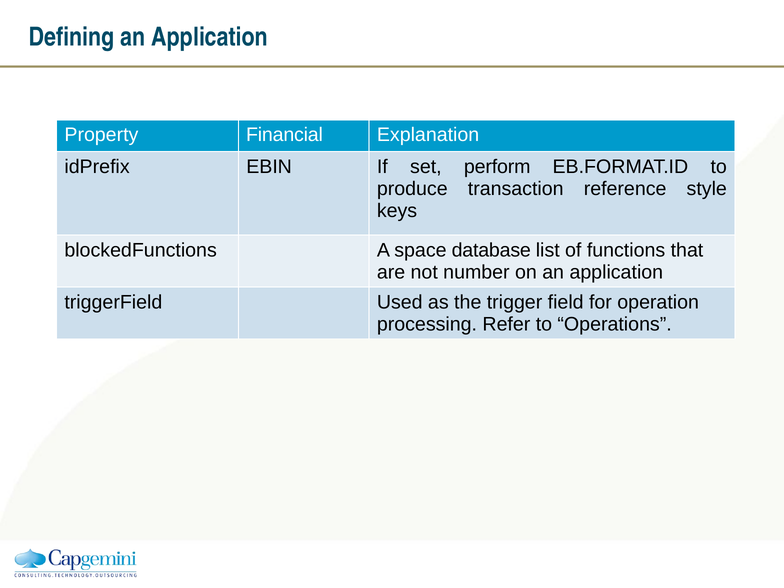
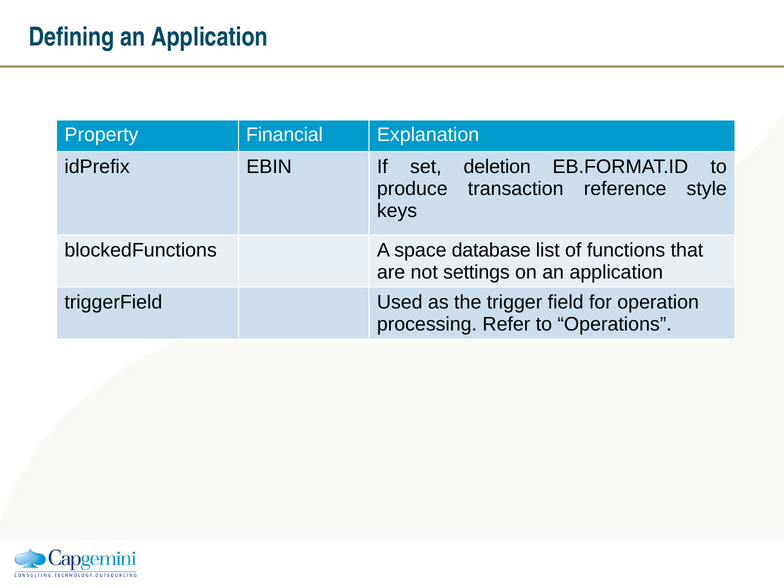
perform: perform -> deletion
number: number -> settings
